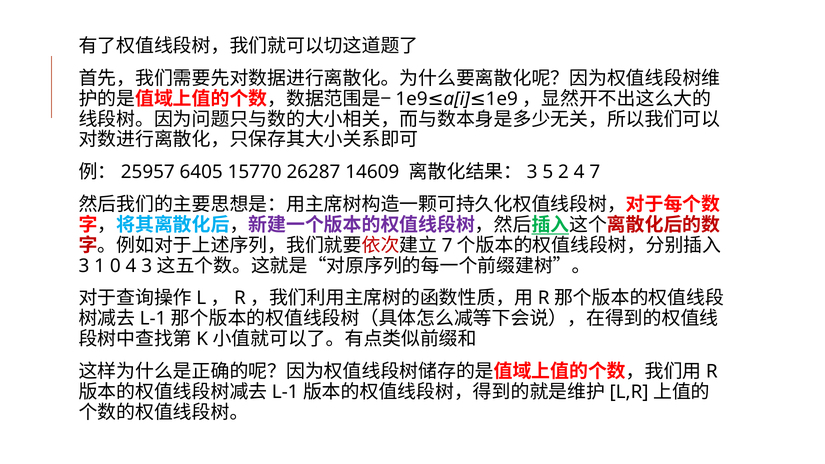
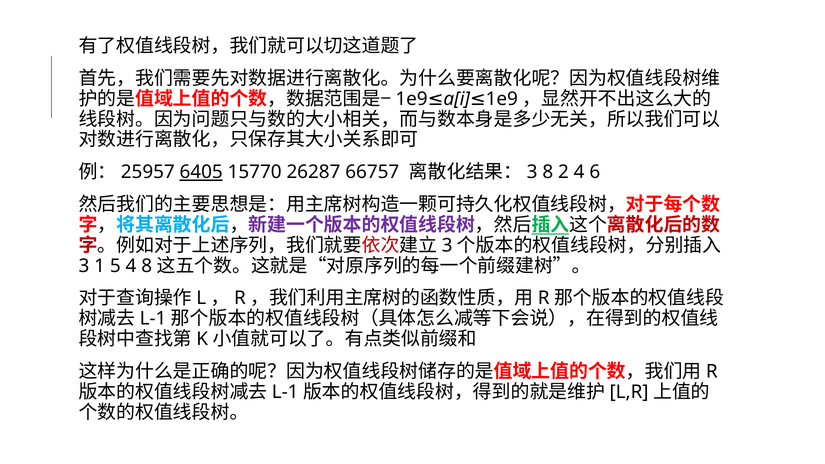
6405 underline: none -> present
14609: 14609 -> 66757
5 at (548, 172): 5 -> 8
4 7: 7 -> 6
7 at (447, 245): 7 -> 3
0: 0 -> 5
4 3: 3 -> 8
